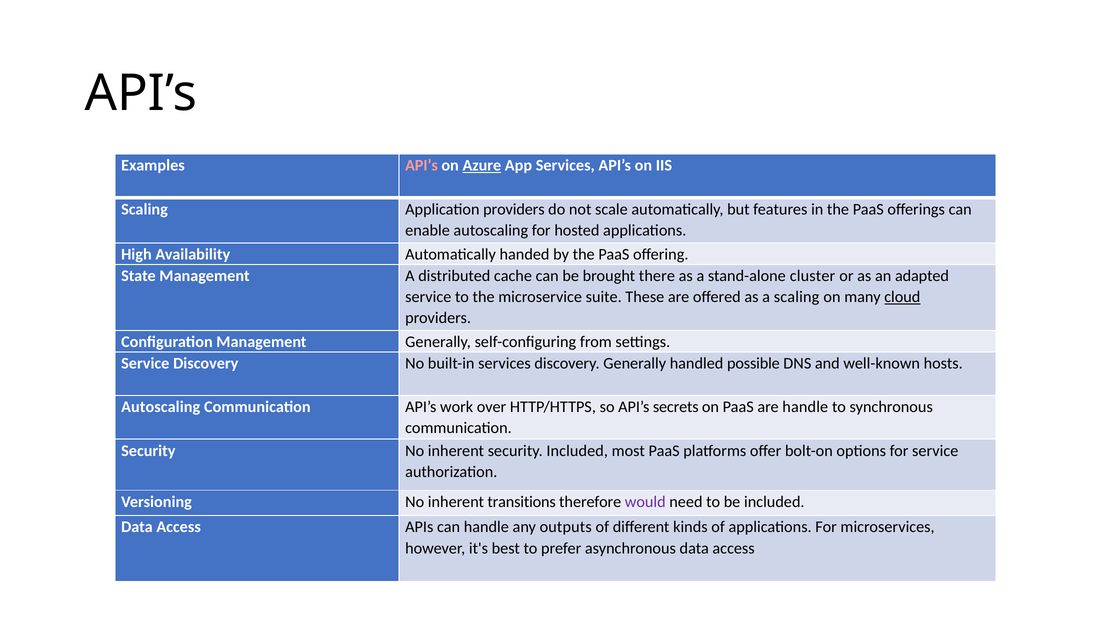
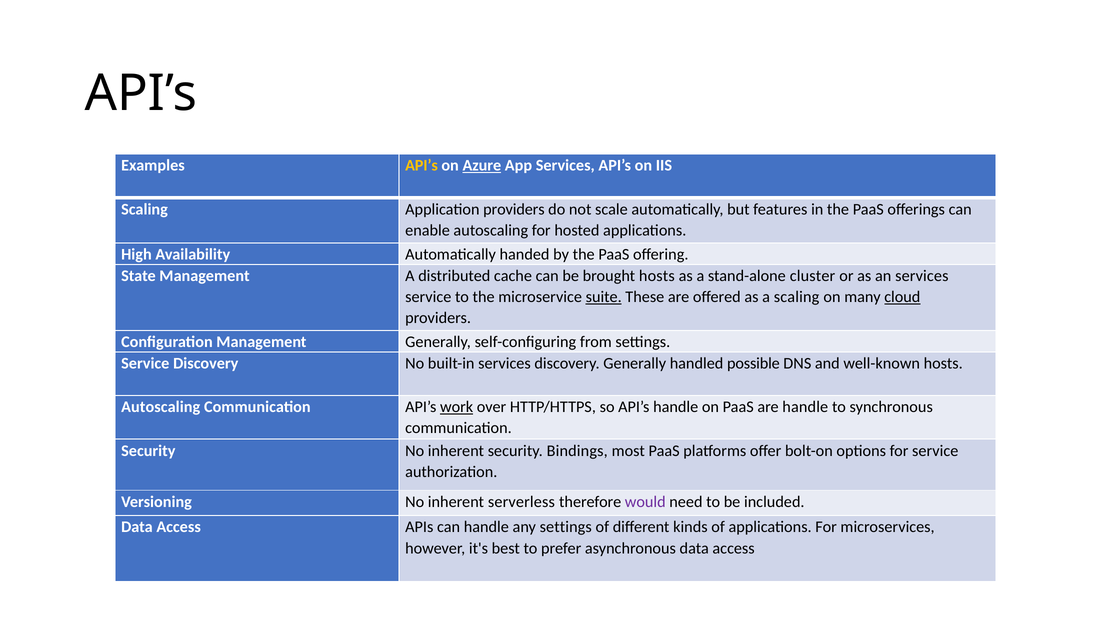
API’s at (422, 165) colour: pink -> yellow
brought there: there -> hosts
an adapted: adapted -> services
suite underline: none -> present
work underline: none -> present
API’s secrets: secrets -> handle
security Included: Included -> Bindings
transitions: transitions -> serverless
any outputs: outputs -> settings
